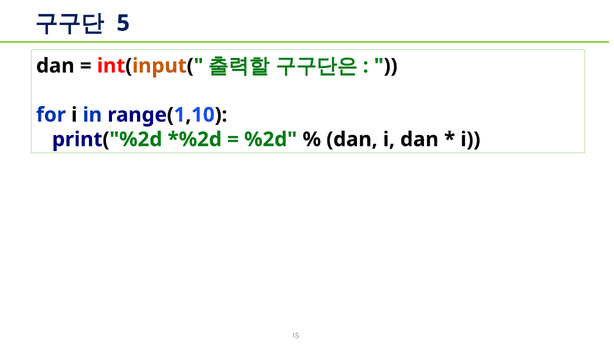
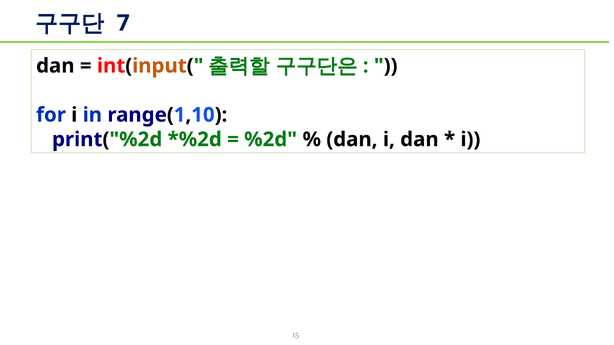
5: 5 -> 7
